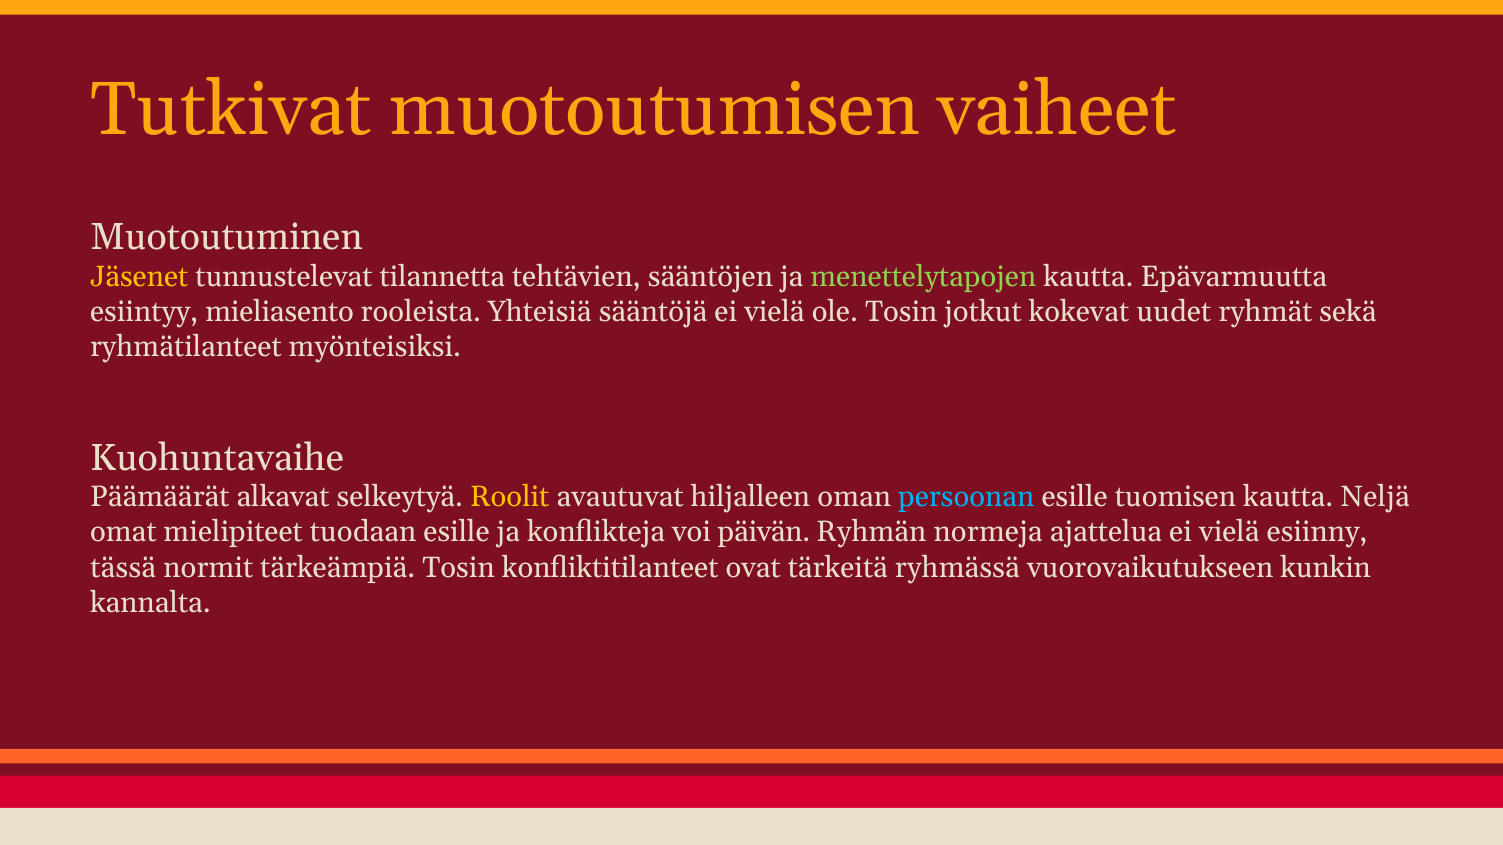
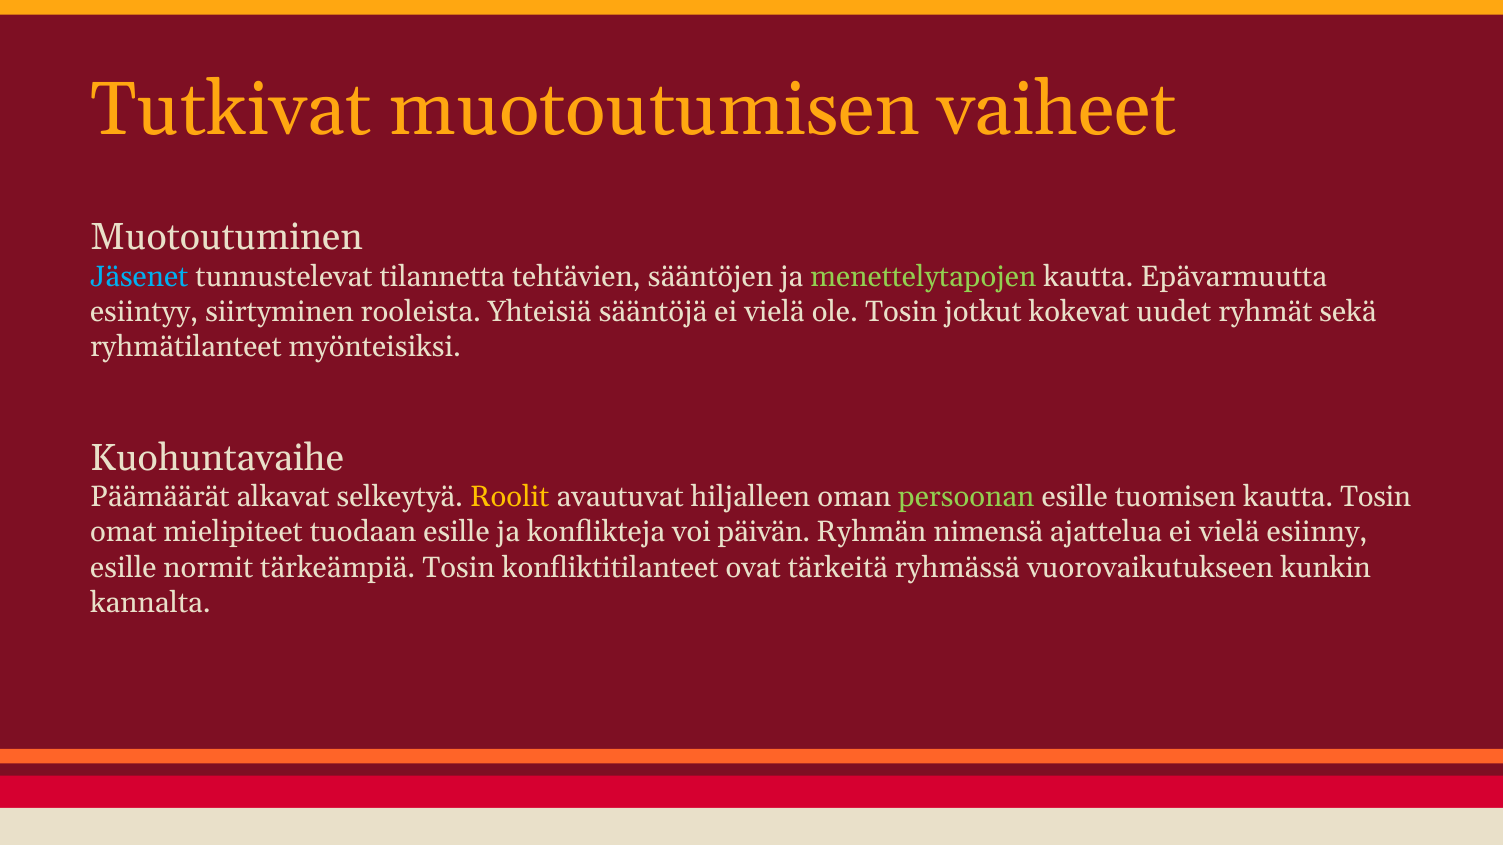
Jäsenet colour: yellow -> light blue
mieliasento: mieliasento -> siirtyminen
persoonan colour: light blue -> light green
kautta Neljä: Neljä -> Tosin
normeja: normeja -> nimensä
tässä at (123, 568): tässä -> esille
